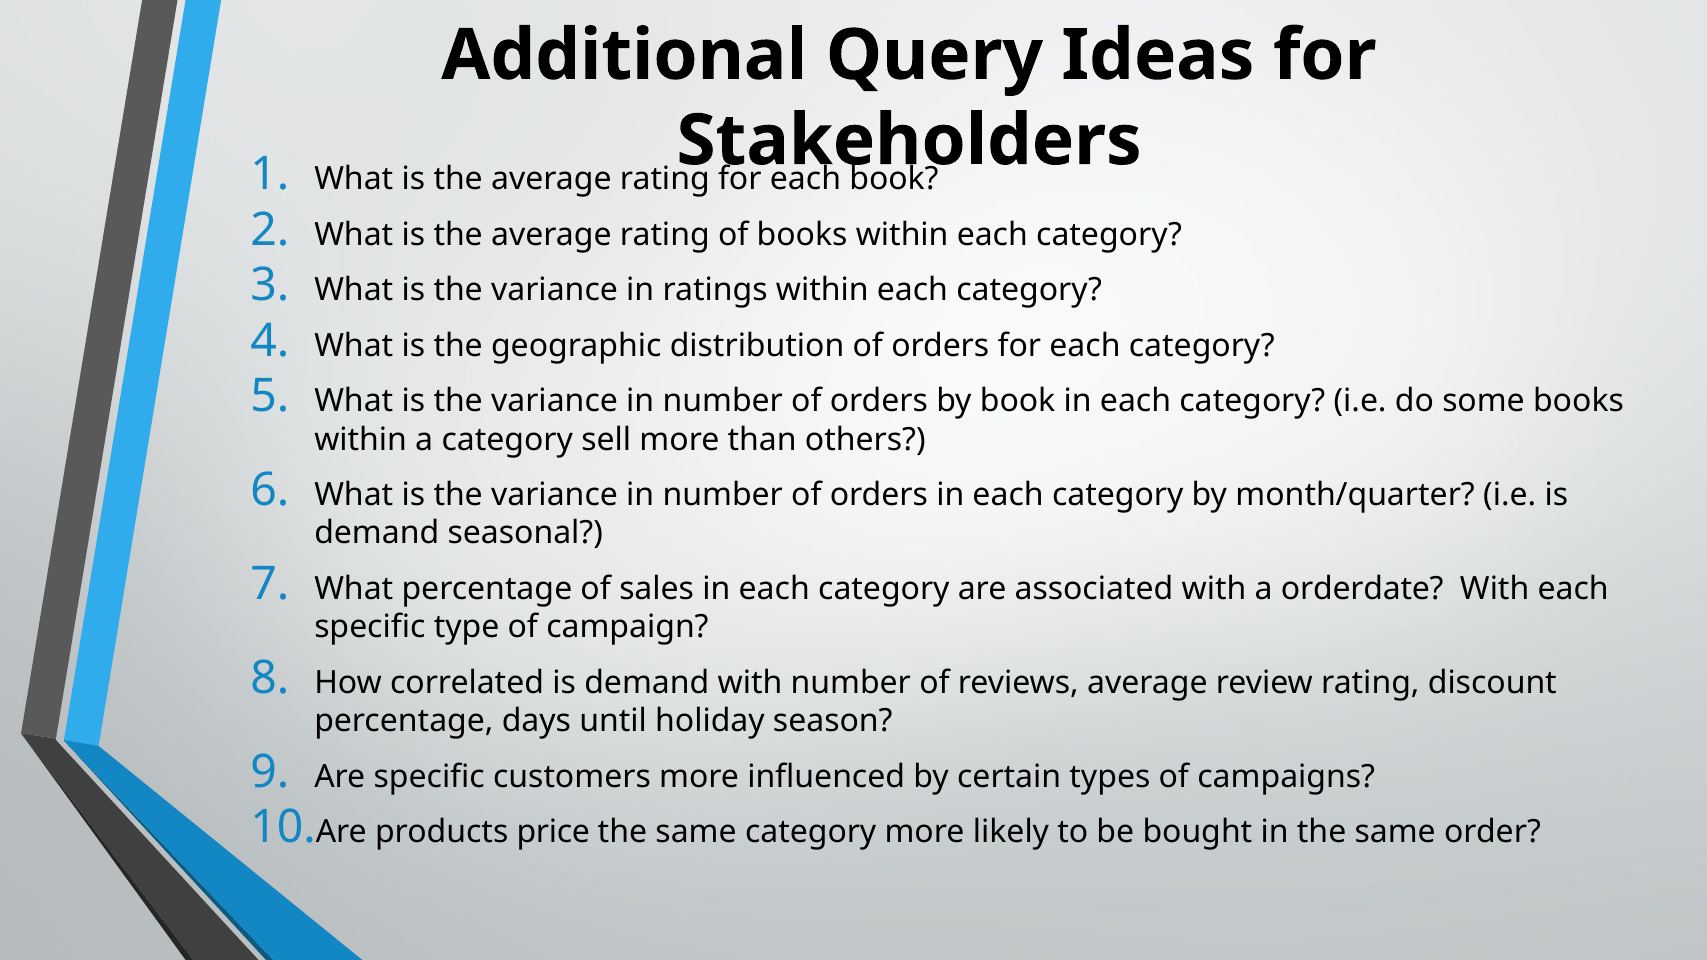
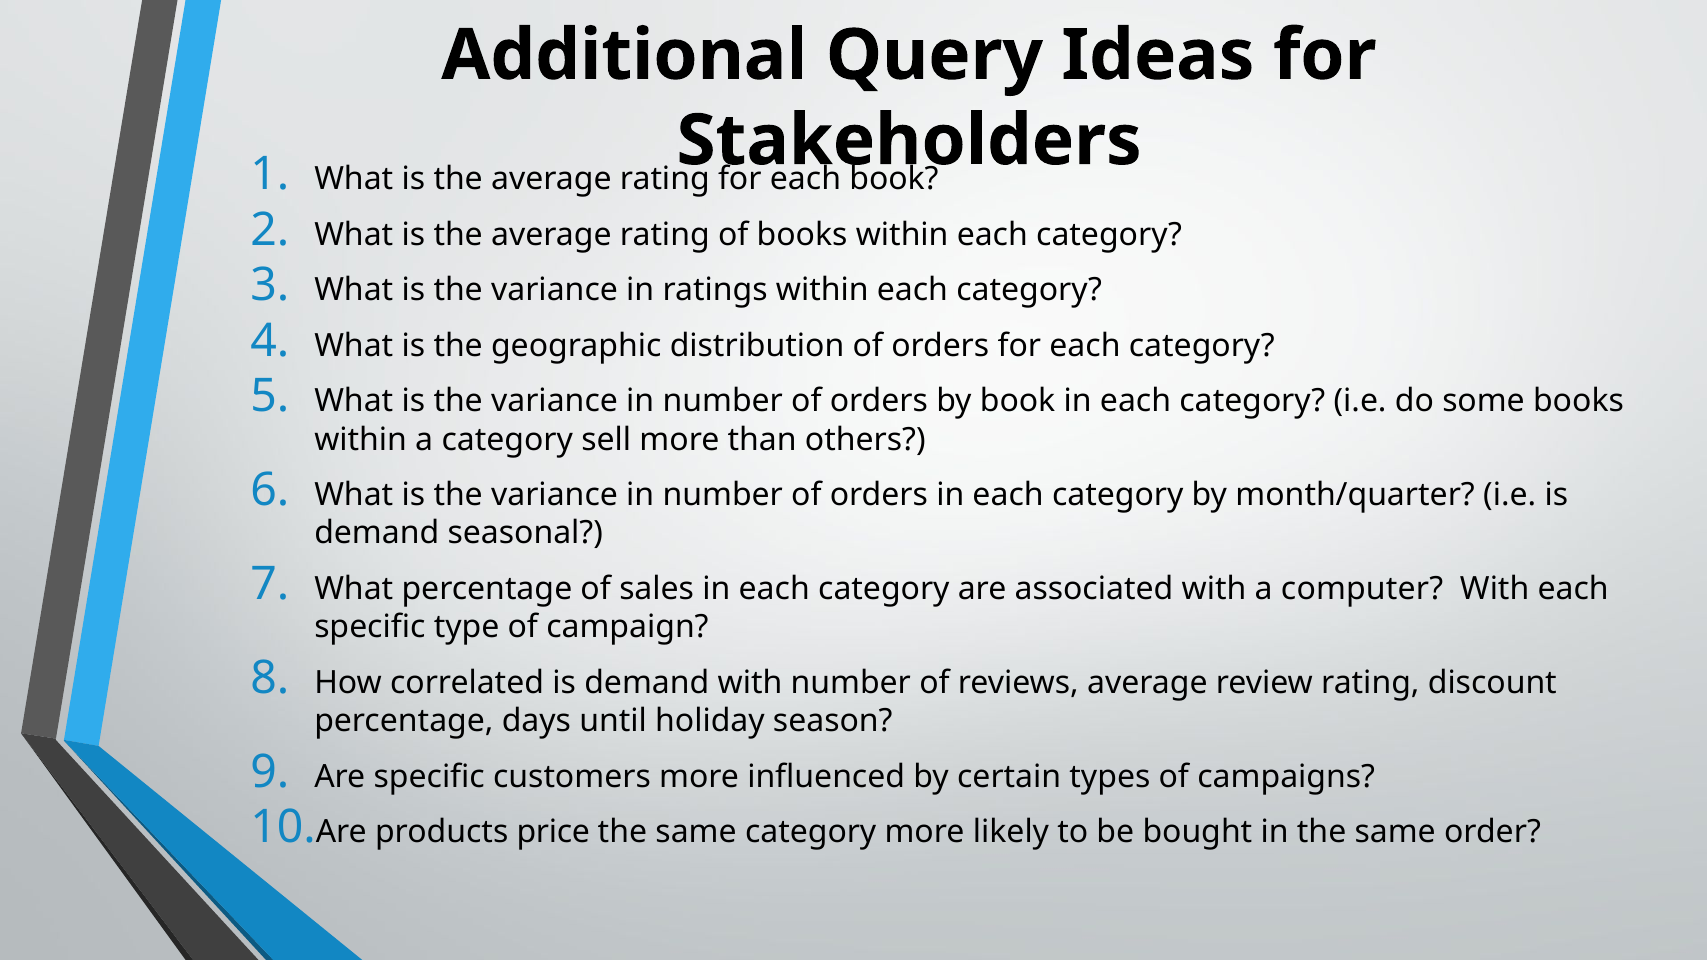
orderdate: orderdate -> computer
